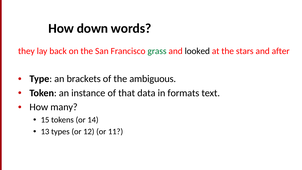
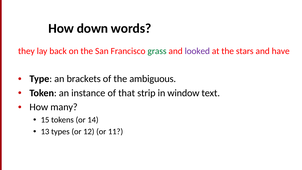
looked colour: black -> purple
after: after -> have
data: data -> strip
formats: formats -> window
